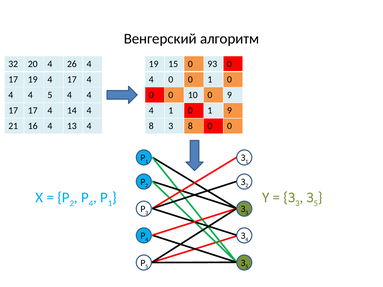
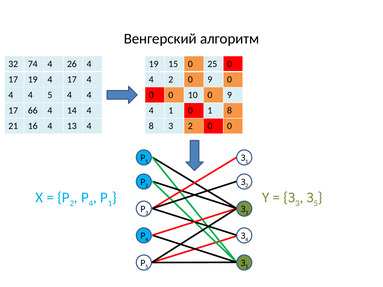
20: 20 -> 74
93: 93 -> 25
4 0: 0 -> 2
1 at (210, 80): 1 -> 9
17 17: 17 -> 66
1 9: 9 -> 8
3 8: 8 -> 2
